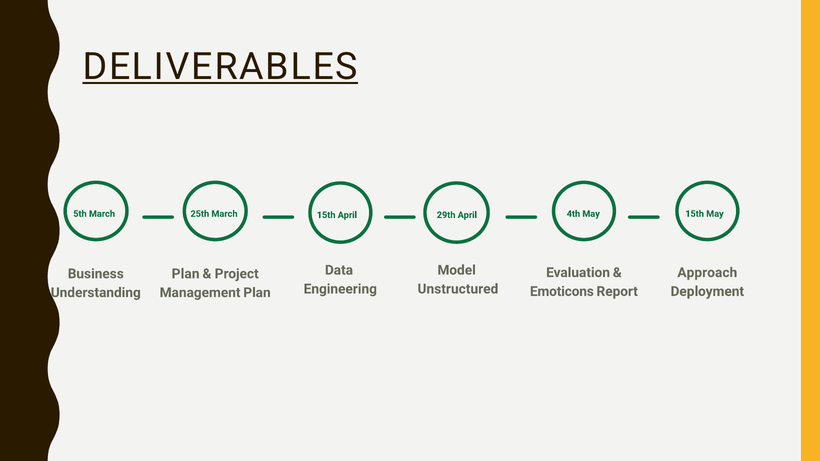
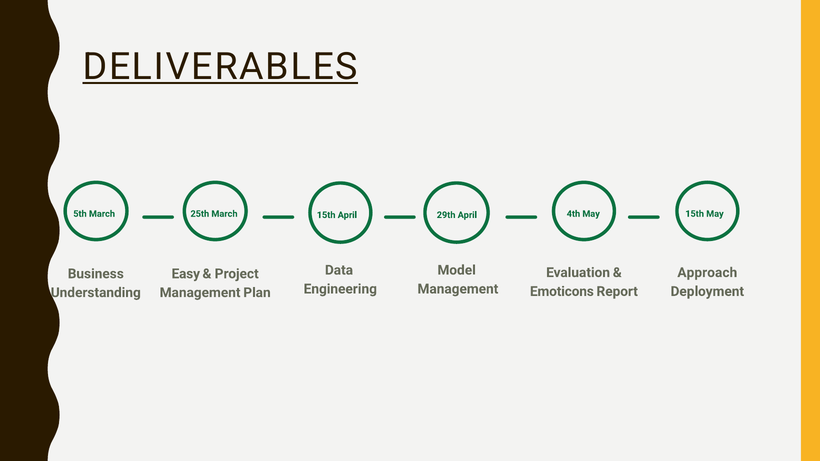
Plan at (186, 274): Plan -> Easy
Unstructured at (458, 289): Unstructured -> Management
